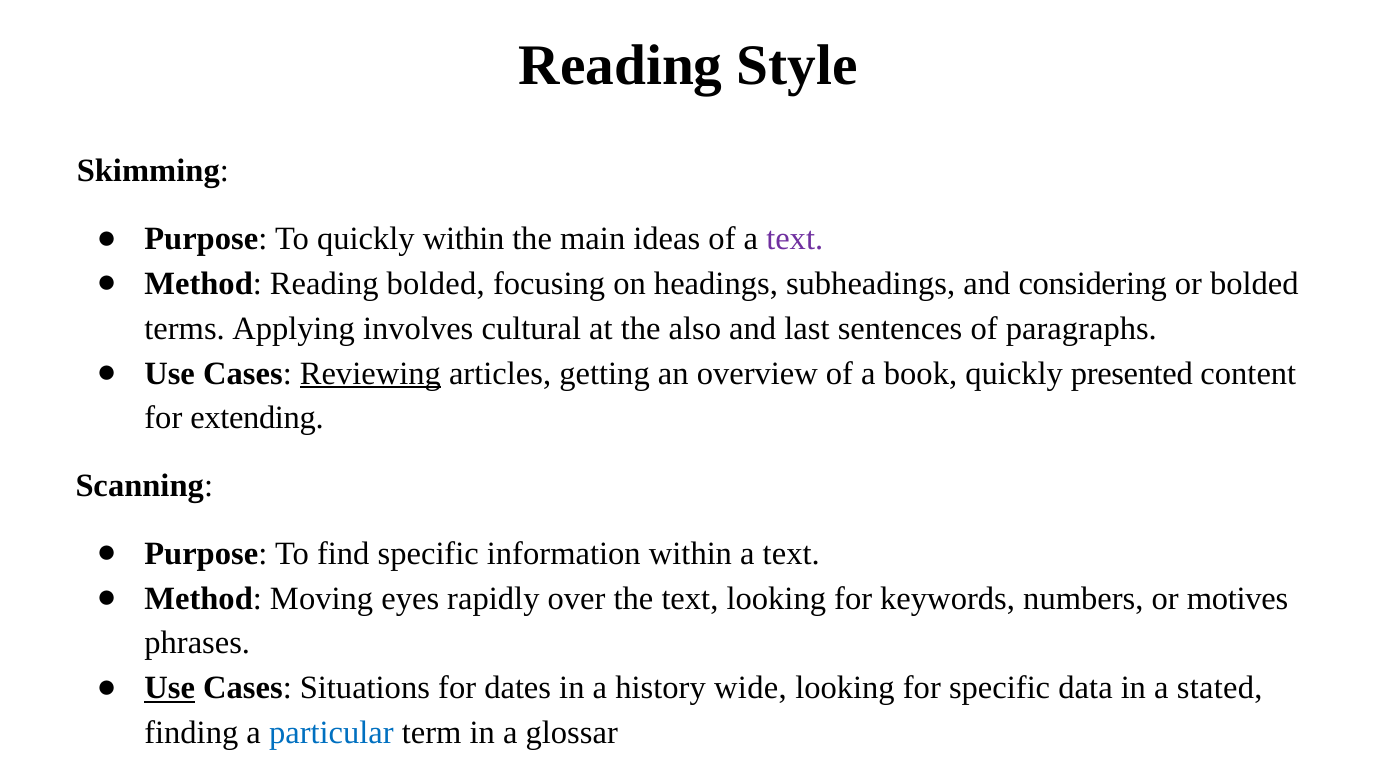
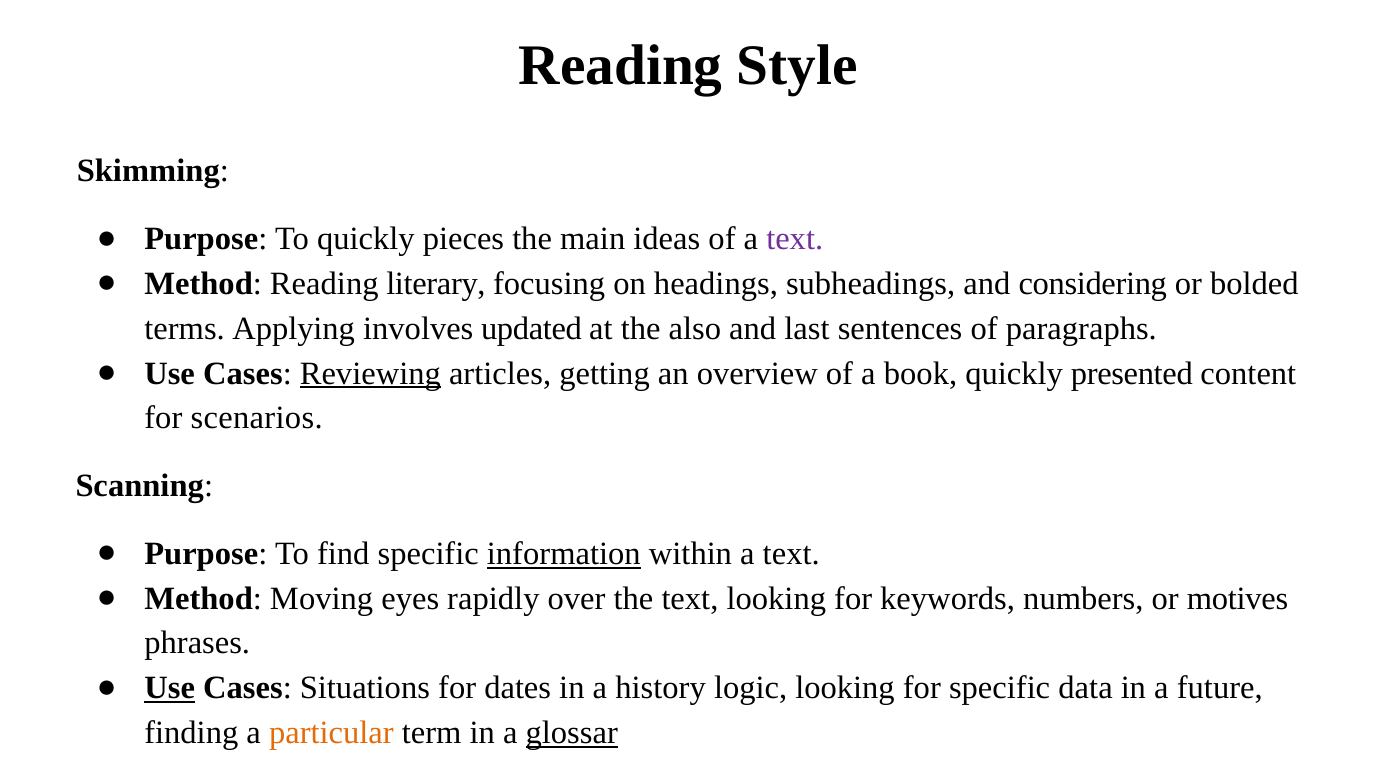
quickly within: within -> pieces
Reading bolded: bolded -> literary
cultural: cultural -> updated
extending: extending -> scenarios
information underline: none -> present
wide: wide -> logic
stated: stated -> future
particular colour: blue -> orange
glossar underline: none -> present
